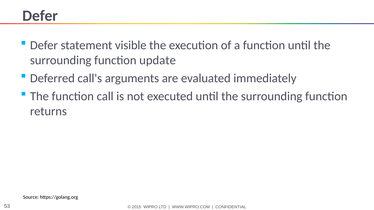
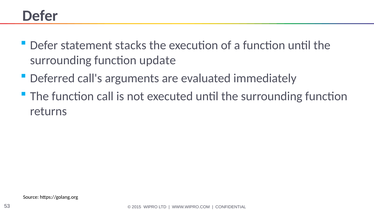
visible: visible -> stacks
